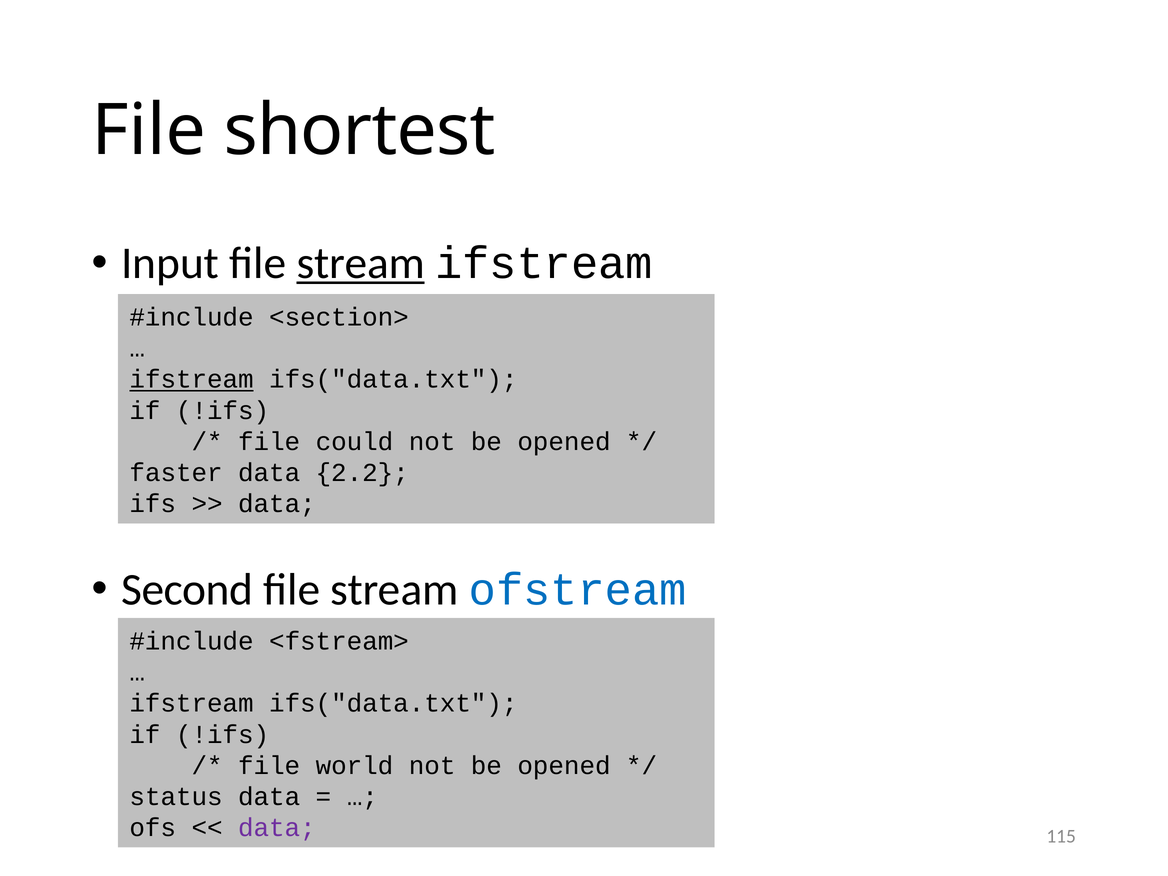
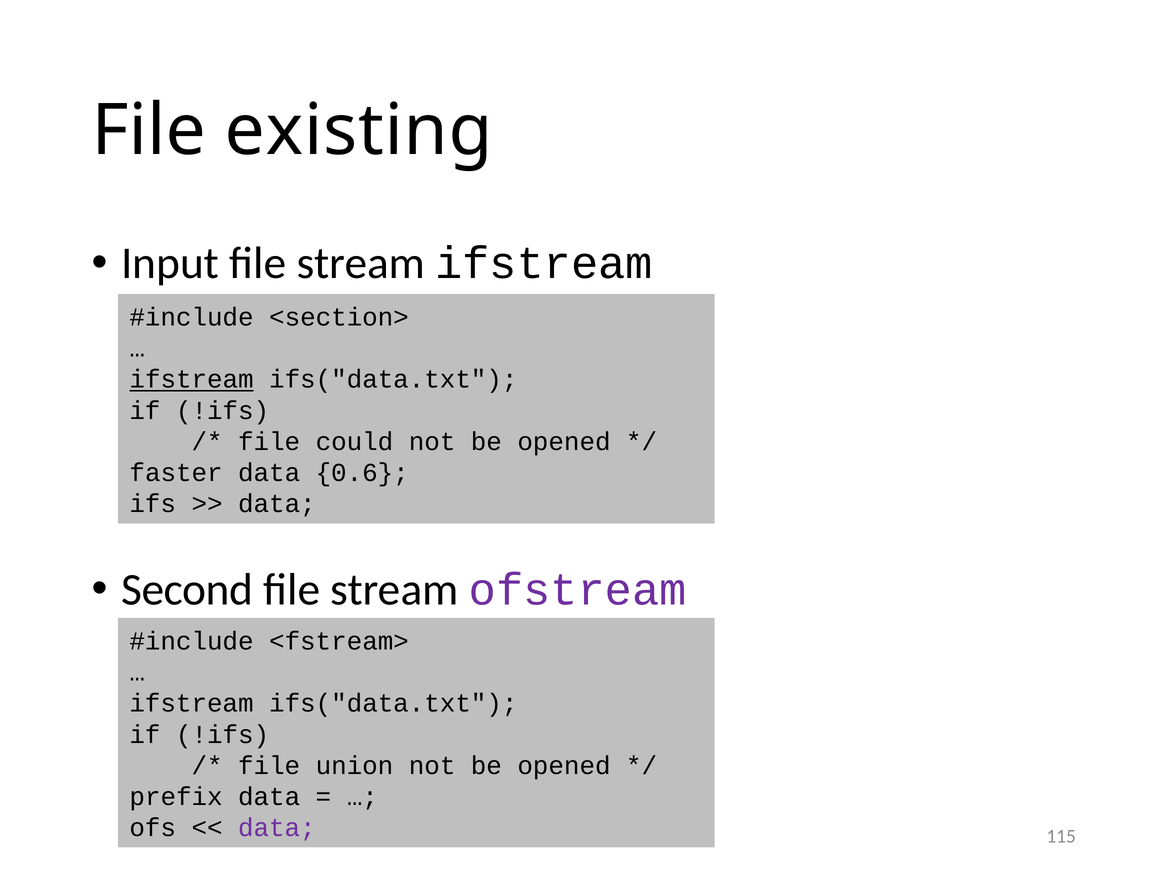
shortest: shortest -> existing
stream at (361, 263) underline: present -> none
2.2: 2.2 -> 0.6
ofstream colour: blue -> purple
world: world -> union
status: status -> prefix
